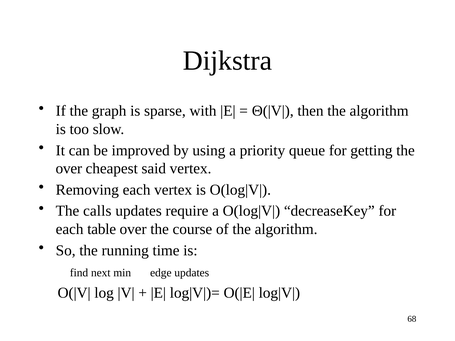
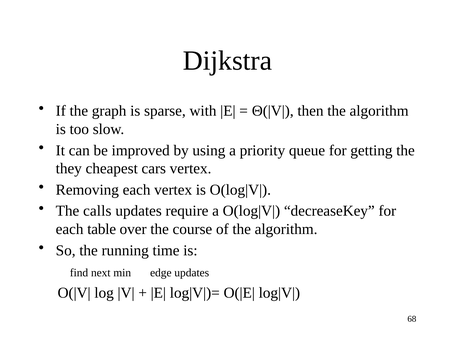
over at (69, 169): over -> they
said: said -> cars
